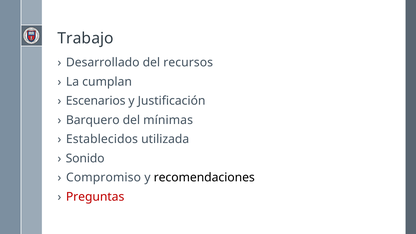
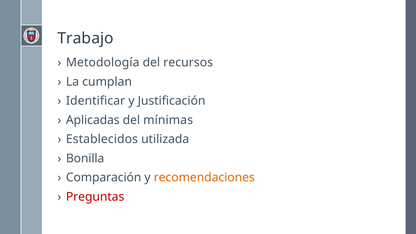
Desarrollado: Desarrollado -> Metodología
Escenarios: Escenarios -> Identificar
Barquero: Barquero -> Aplicadas
Sonido: Sonido -> Bonilla
Compromiso: Compromiso -> Comparación
recomendaciones colour: black -> orange
